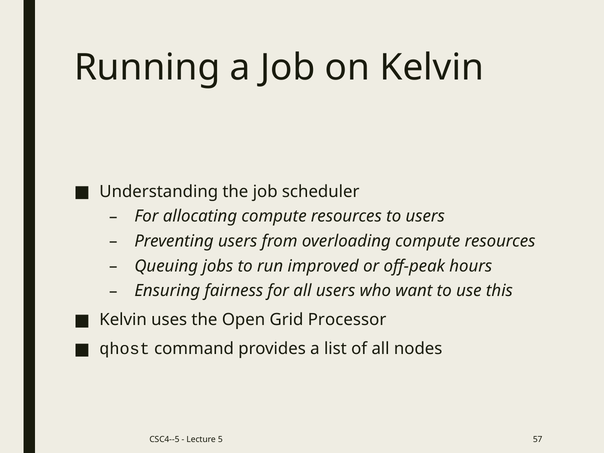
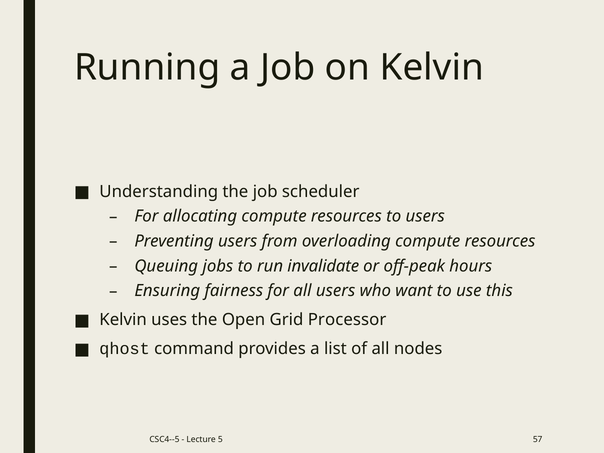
improved: improved -> invalidate
